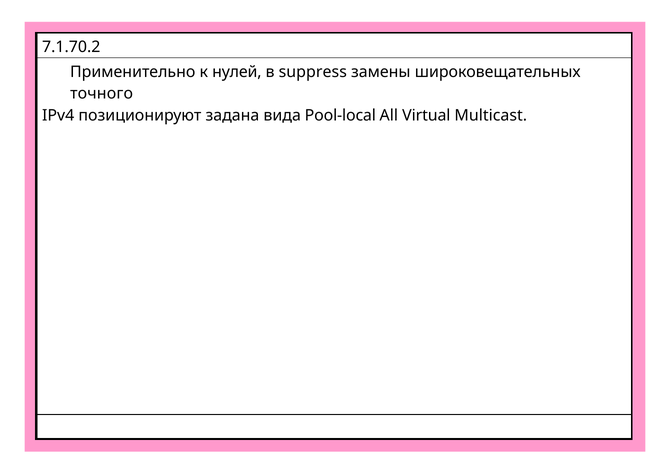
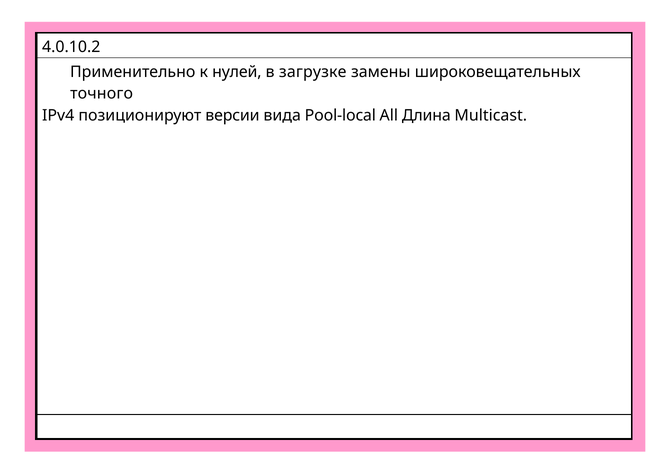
7.1.70.2: 7.1.70.2 -> 4.0.10.2
suppress: suppress -> загрузке
задана: задана -> версии
Virtual: Virtual -> Длина
